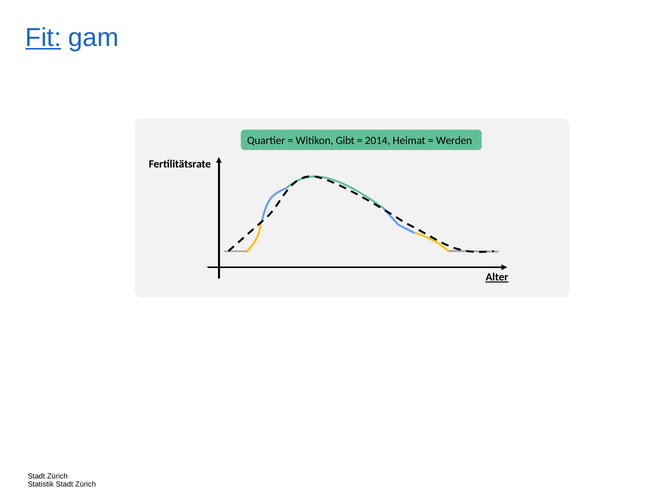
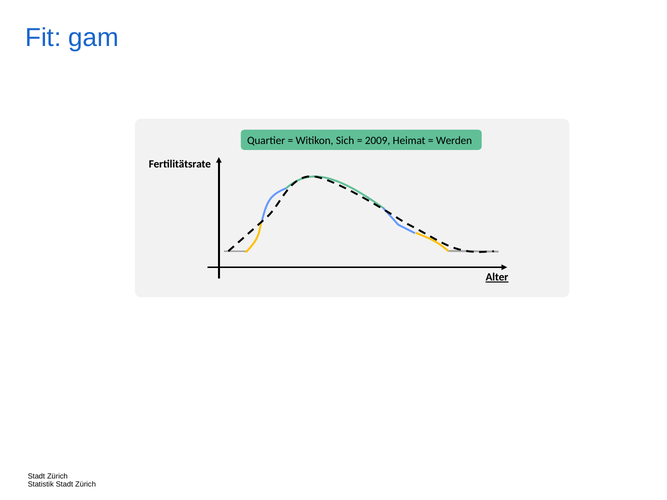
Fit underline: present -> none
Gibt: Gibt -> Sich
2014: 2014 -> 2009
